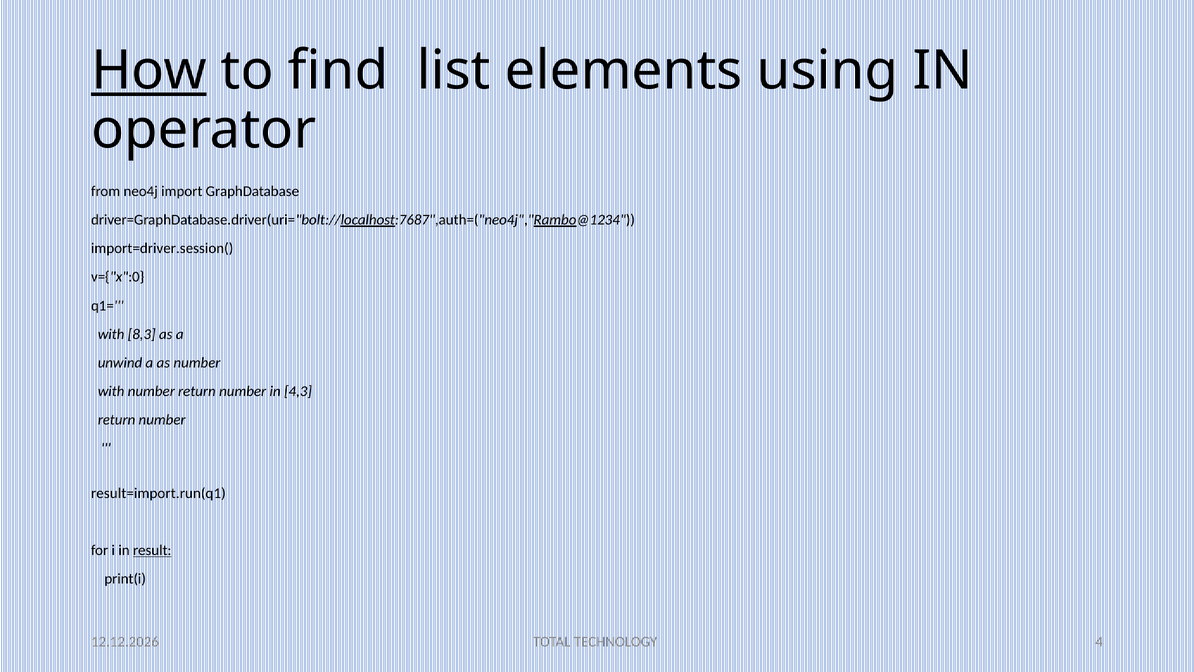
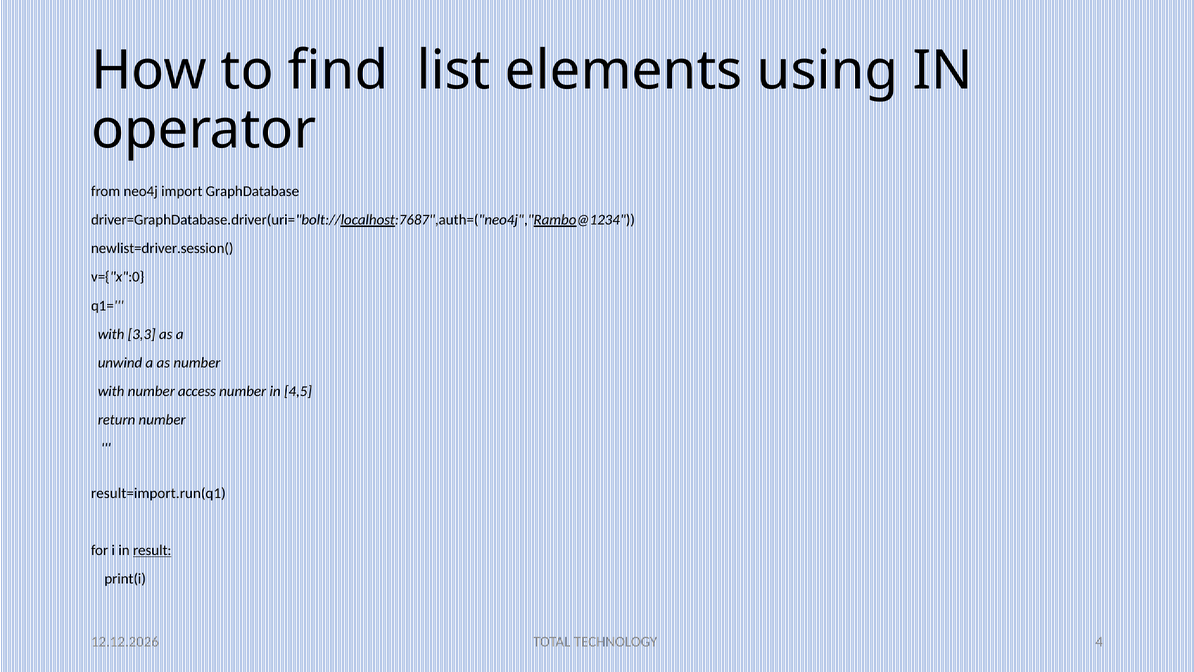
How underline: present -> none
import=driver.session(: import=driver.session( -> newlist=driver.session(
8,3: 8,3 -> 3,3
number return: return -> access
4,3: 4,3 -> 4,5
